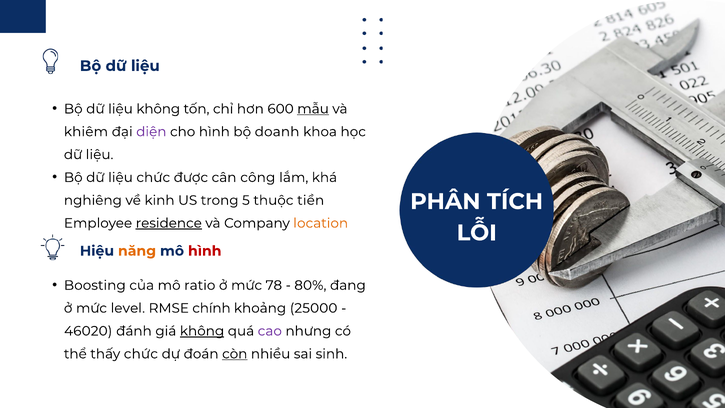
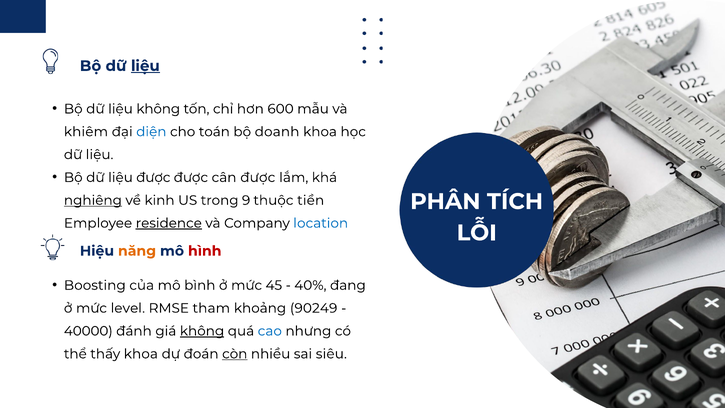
liệu at (145, 66) underline: none -> present
mẫu underline: present -> none
diện colour: purple -> blue
cho hình: hình -> toán
liệu chức: chức -> được
cân công: công -> được
nghiêng underline: none -> present
5: 5 -> 9
location colour: orange -> blue
ratio: ratio -> bình
78: 78 -> 45
80%: 80% -> 40%
chính: chính -> tham
25000: 25000 -> 90249
46020: 46020 -> 40000
cao colour: purple -> blue
thấy chức: chức -> khoa
sinh: sinh -> siêu
